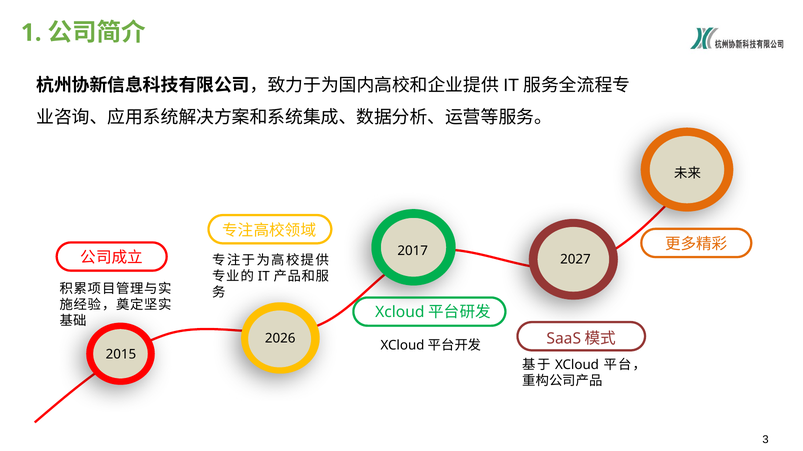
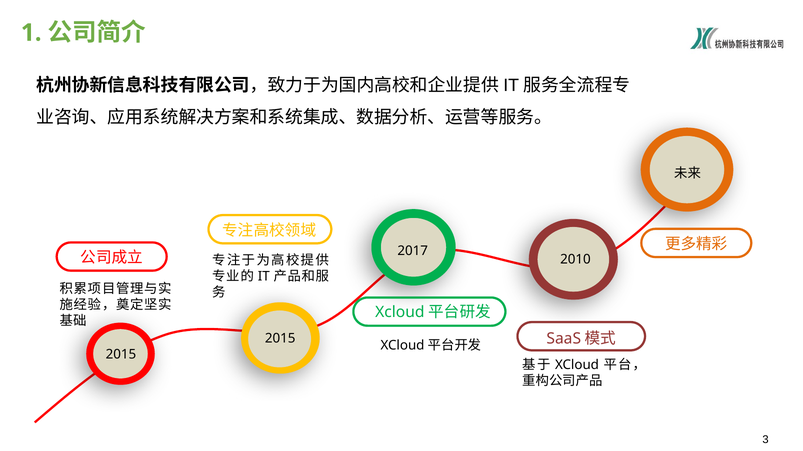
2027: 2027 -> 2010
2026 at (280, 339): 2026 -> 2015
